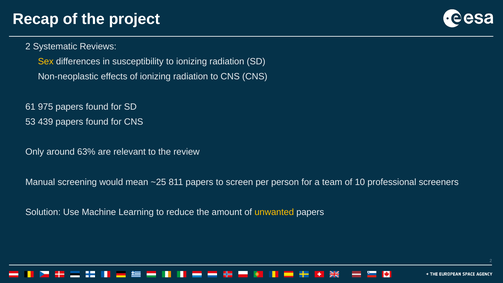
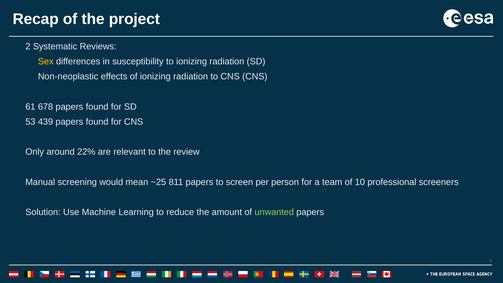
975: 975 -> 678
63%: 63% -> 22%
unwanted colour: yellow -> light green
